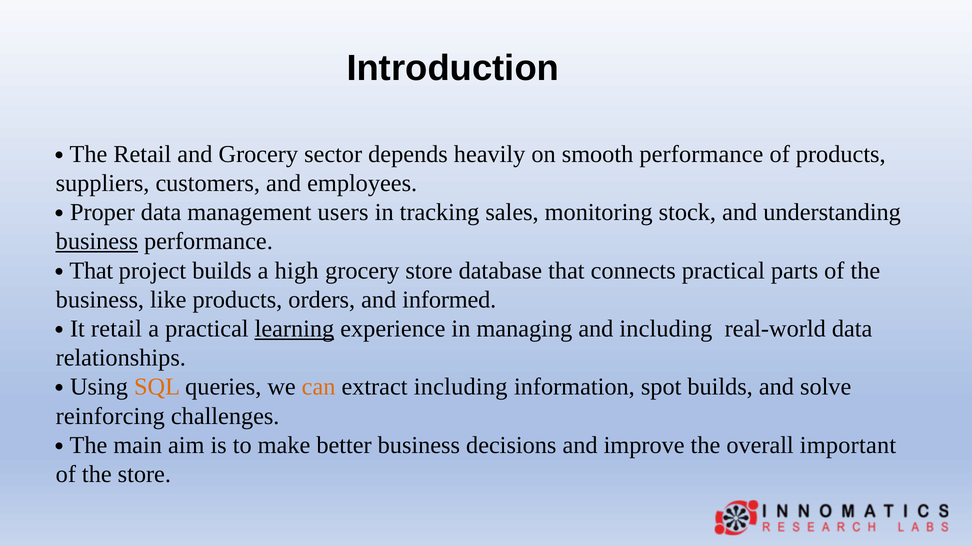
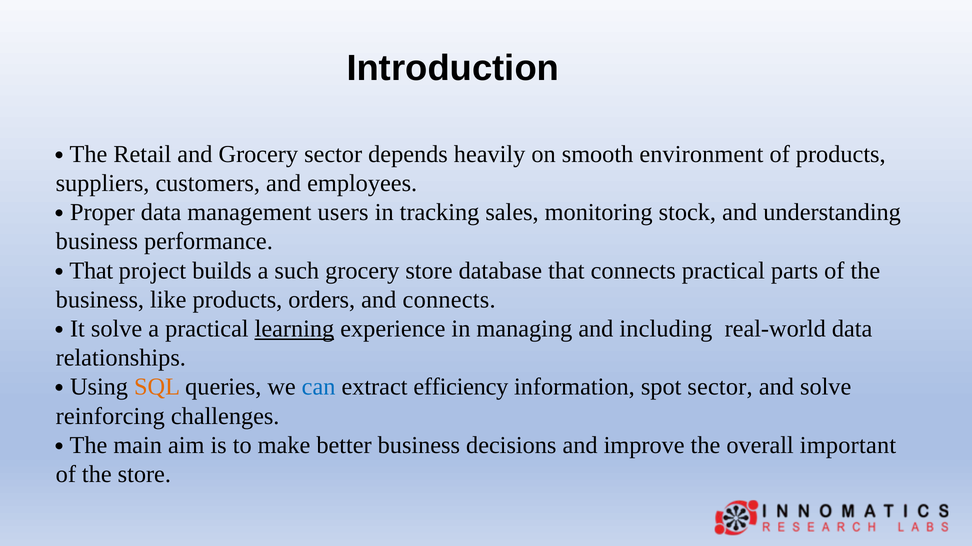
smooth performance: performance -> environment
business at (97, 242) underline: present -> none
high: high -> such
and informed: informed -> connects
It retail: retail -> solve
can colour: orange -> blue
extract including: including -> efficiency
spot builds: builds -> sector
